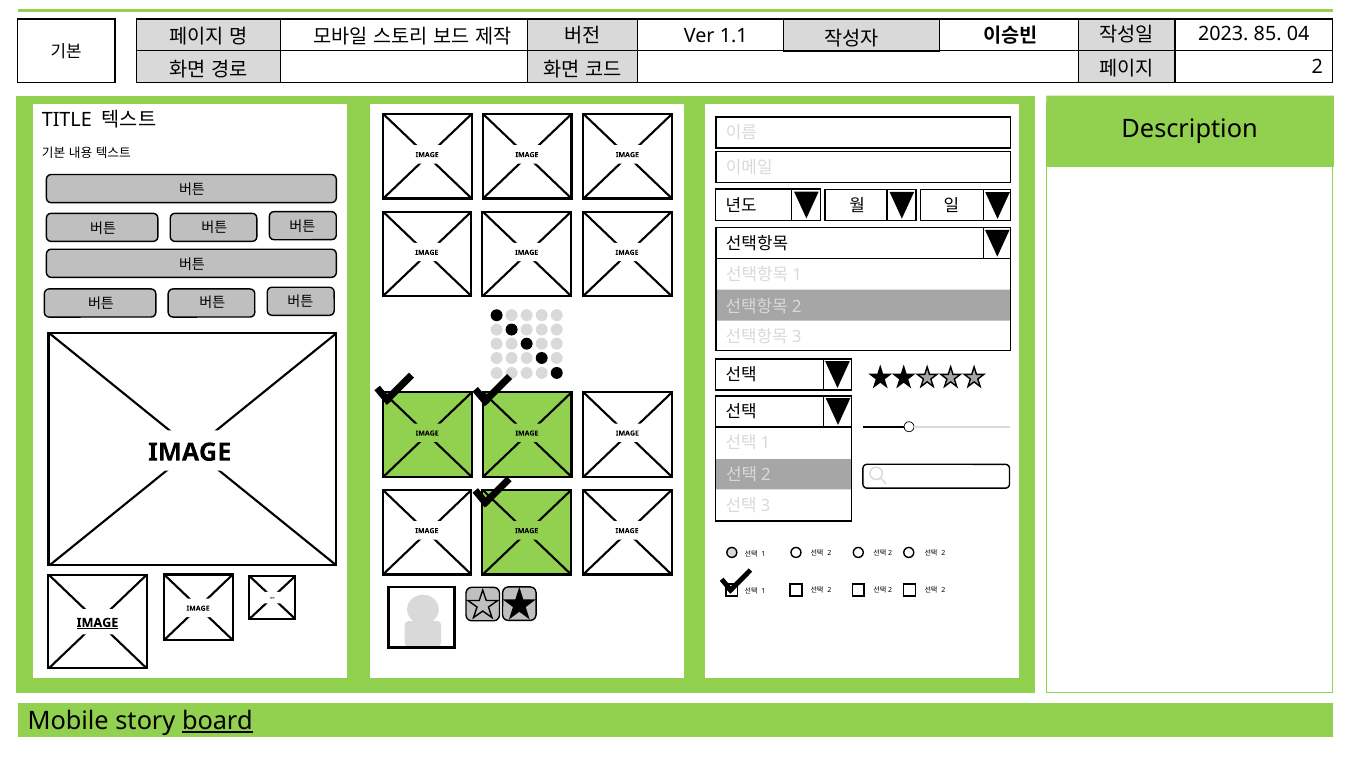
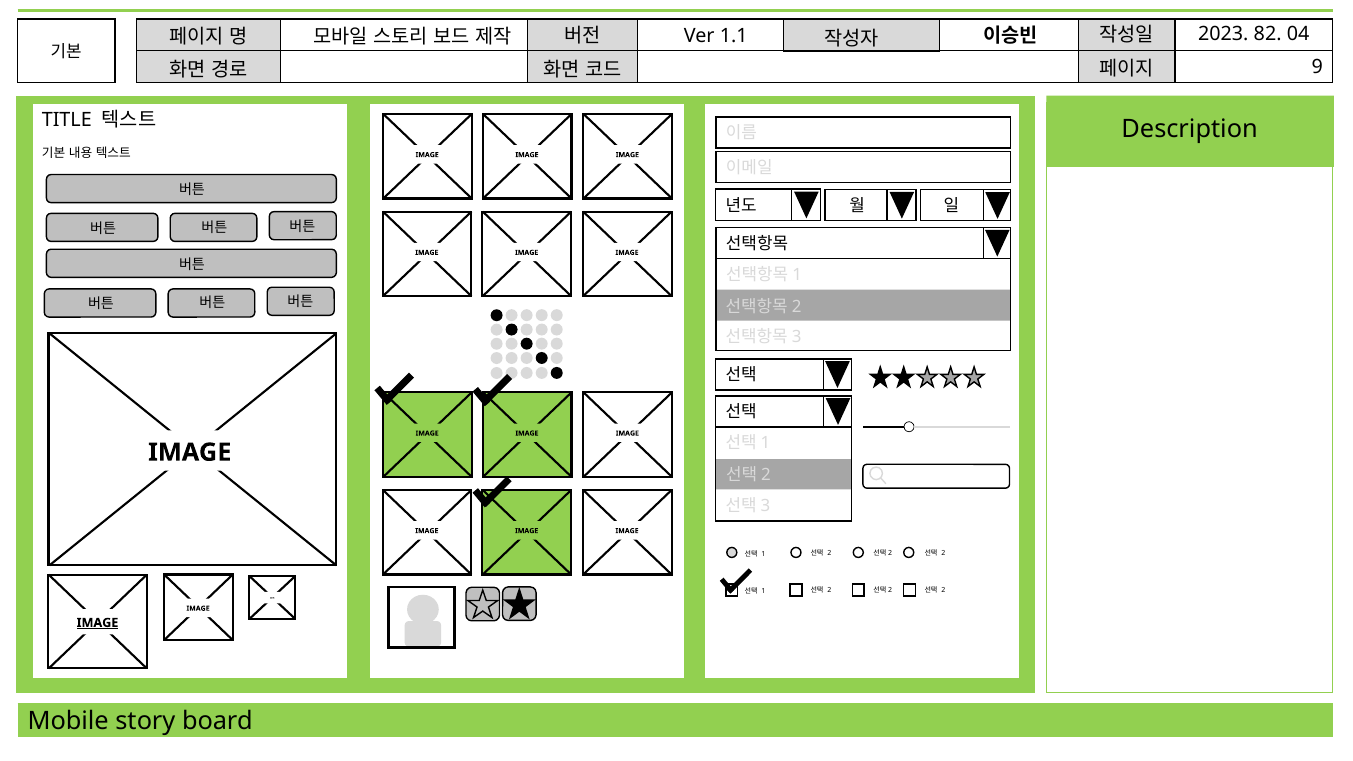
85: 85 -> 82
2 at (1317, 67): 2 -> 9
board underline: present -> none
